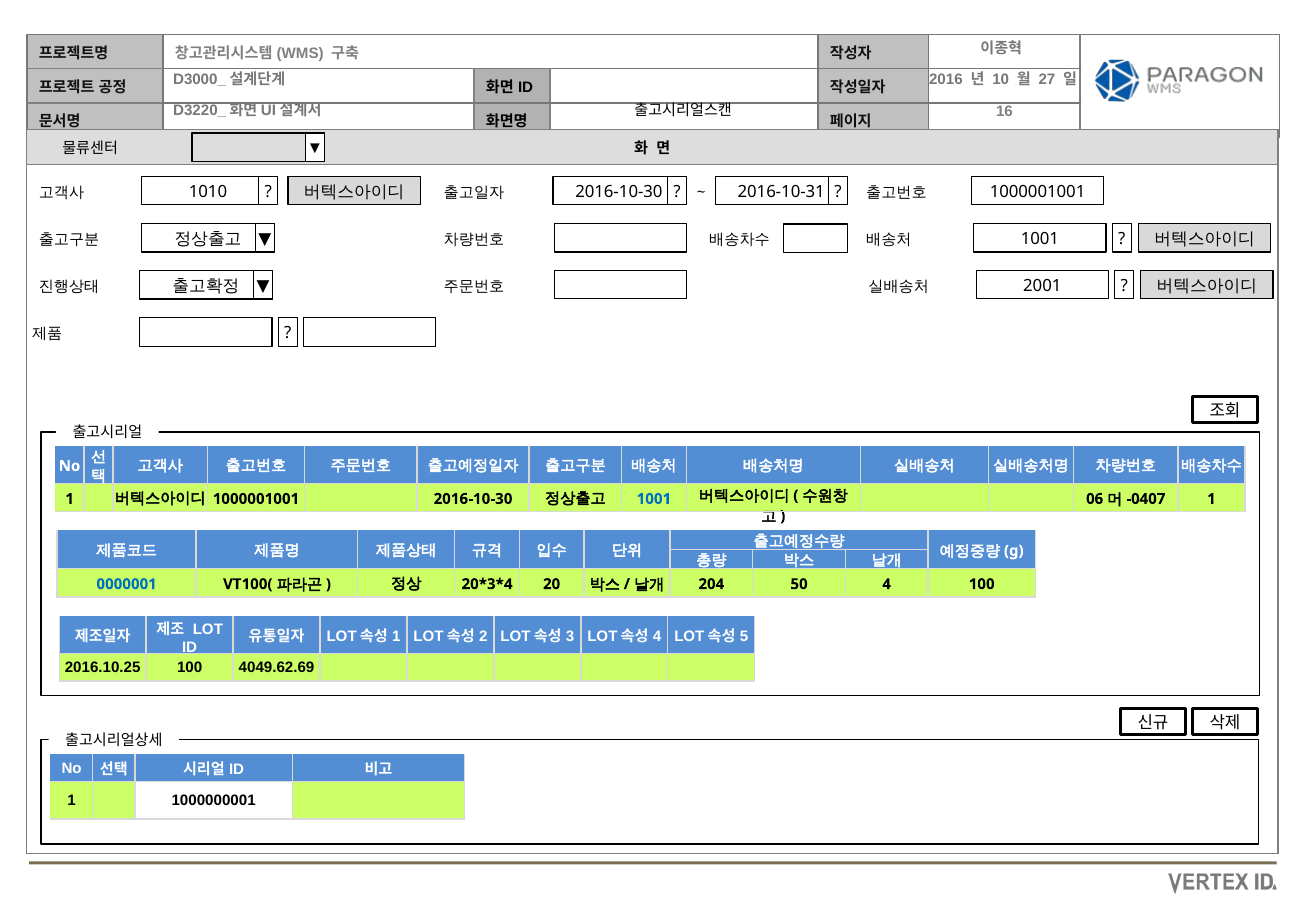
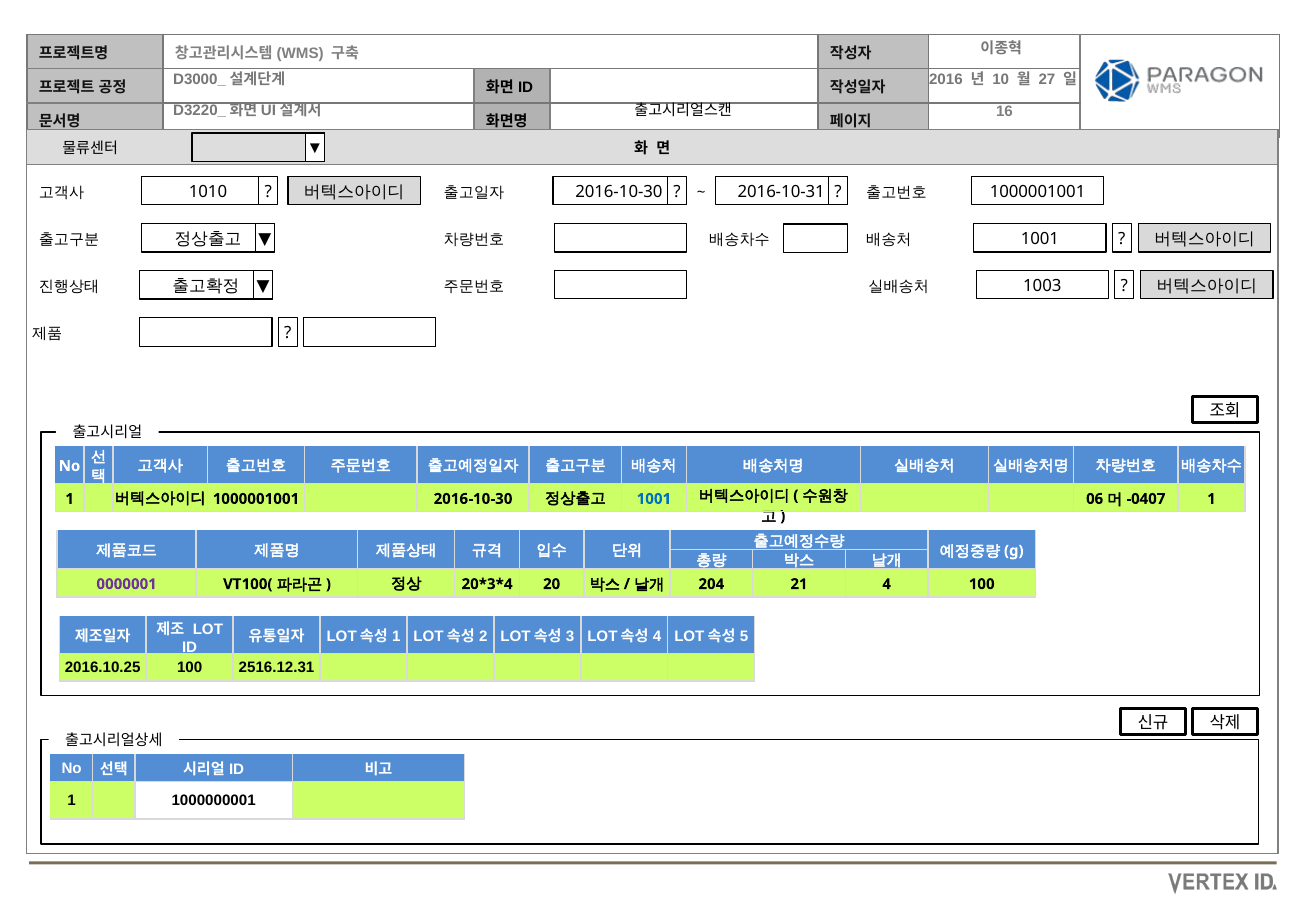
2001: 2001 -> 1003
0000001 colour: blue -> purple
50: 50 -> 21
4049.62.69: 4049.62.69 -> 2516.12.31
